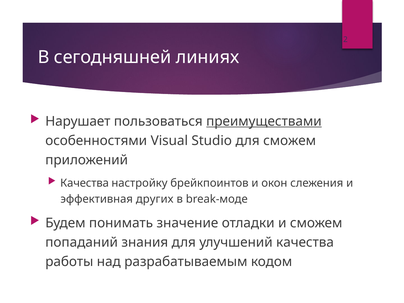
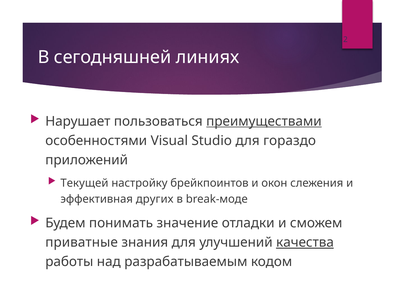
для сможем: сможем -> гораздо
Качества at (85, 183): Качества -> Текущей
попаданий: попаданий -> приватные
качества at (305, 242) underline: none -> present
